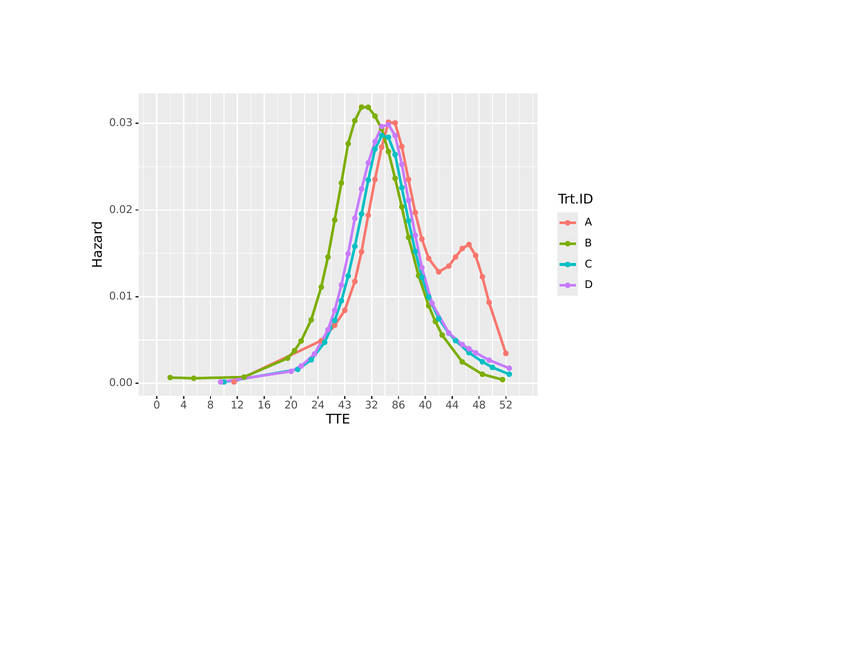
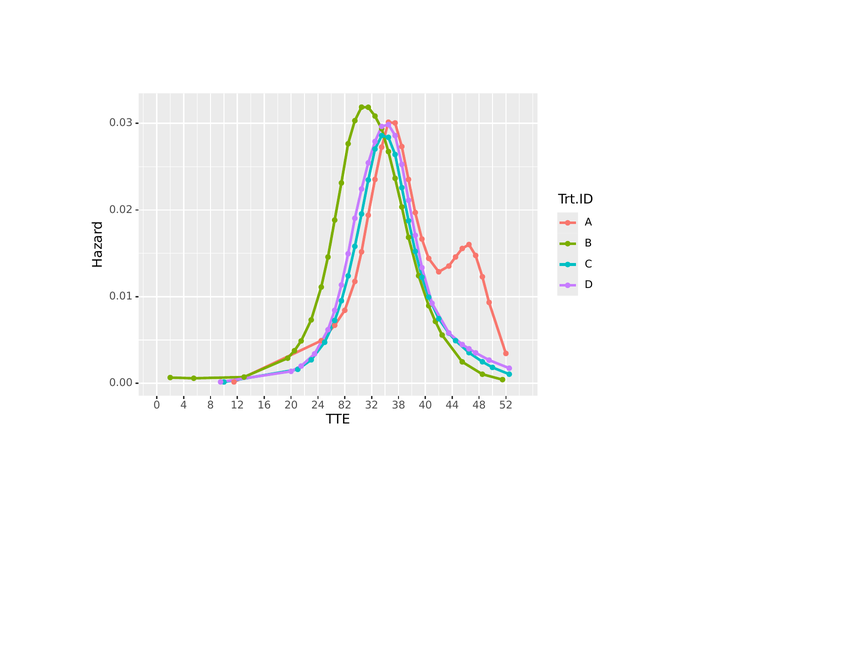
43: 43 -> 82
86: 86 -> 38
